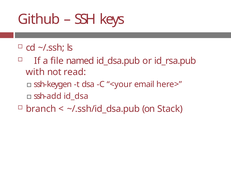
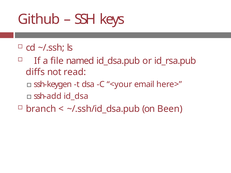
with: with -> diffs
Stack: Stack -> Been
